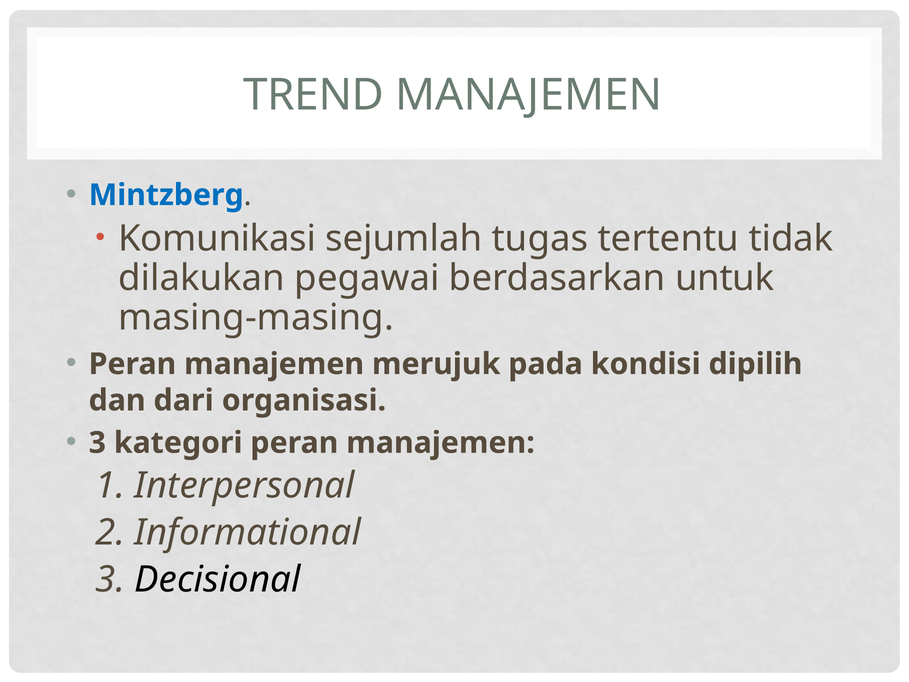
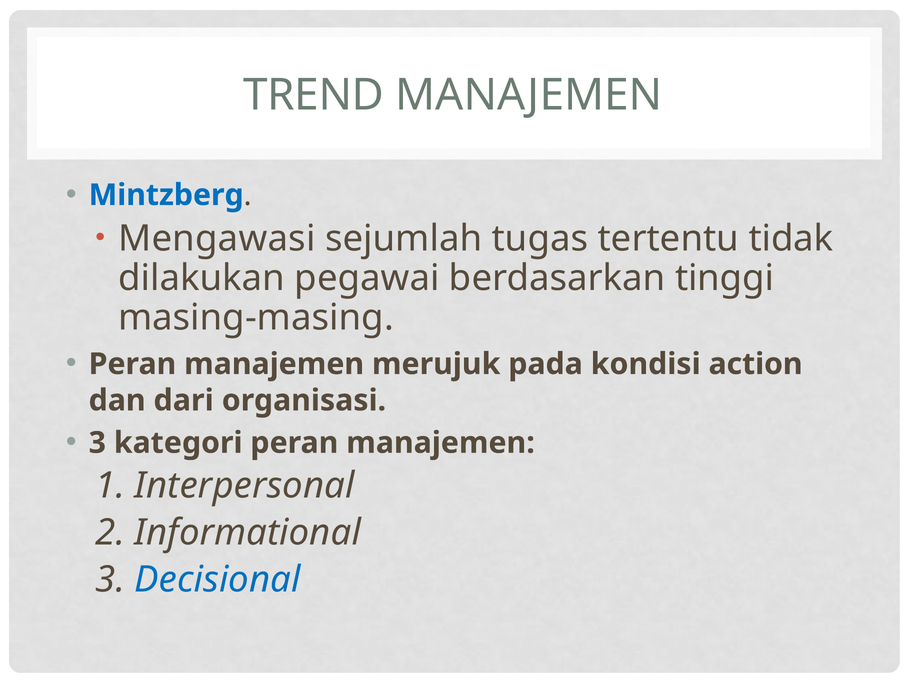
Komunikasi: Komunikasi -> Mengawasi
untuk: untuk -> tinggi
dipilih: dipilih -> action
Decisional colour: black -> blue
